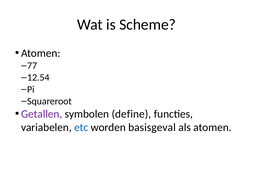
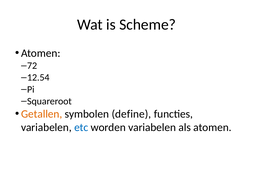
77: 77 -> 72
Getallen colour: purple -> orange
worden basisgeval: basisgeval -> variabelen
